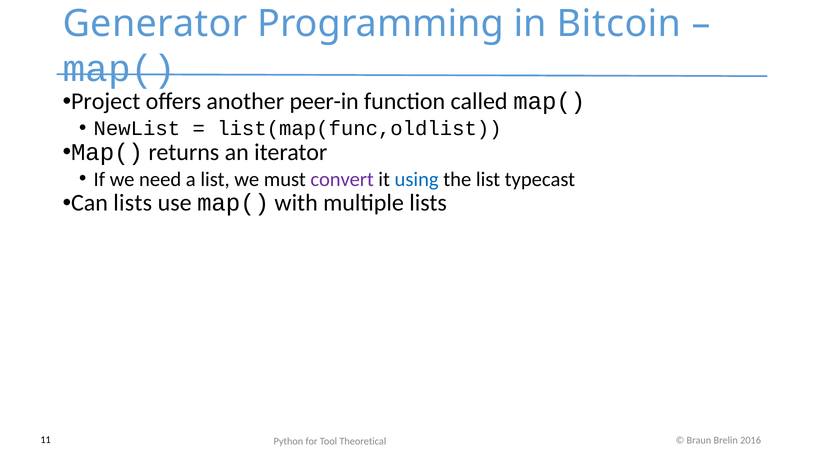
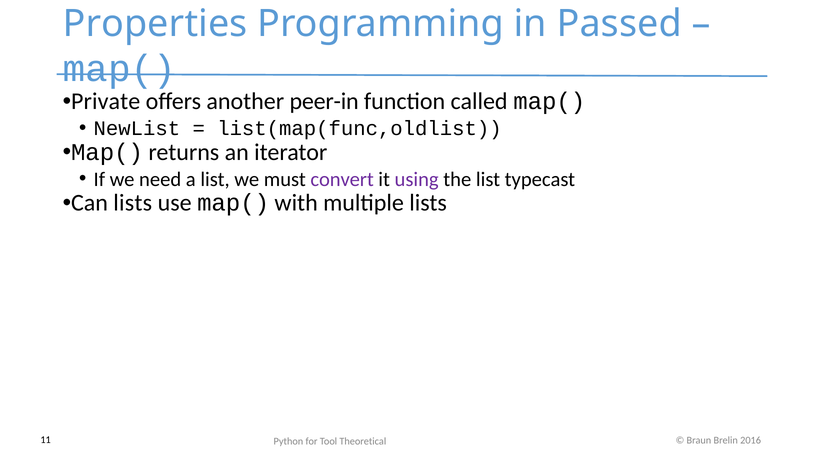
Generator: Generator -> Properties
Bitcoin: Bitcoin -> Passed
Project: Project -> Private
using colour: blue -> purple
